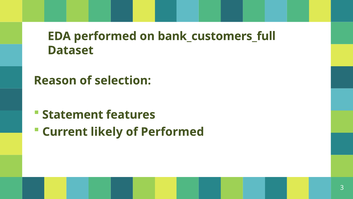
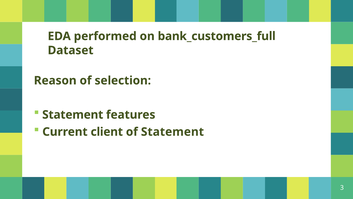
likely: likely -> client
of Performed: Performed -> Statement
